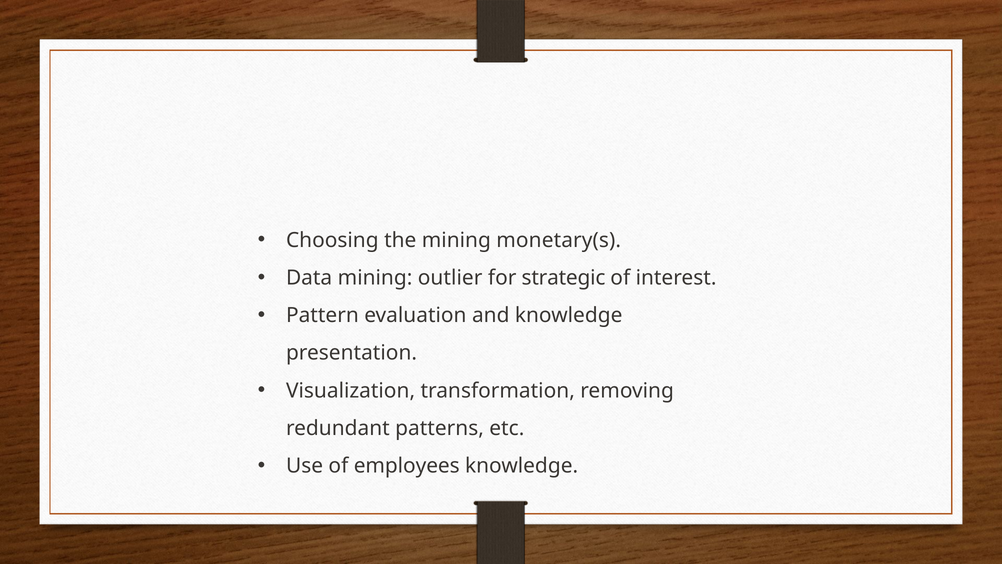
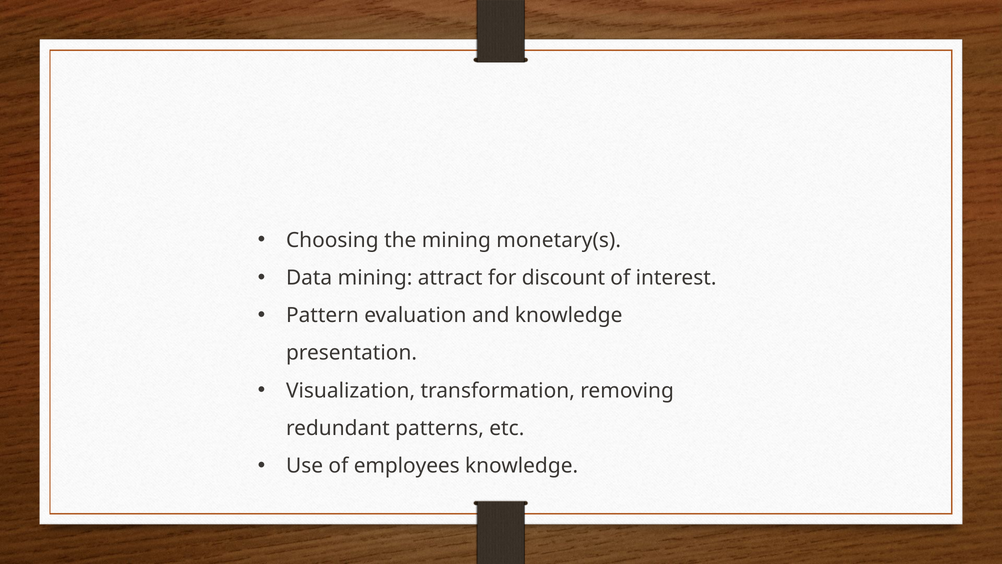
outlier: outlier -> attract
strategic: strategic -> discount
